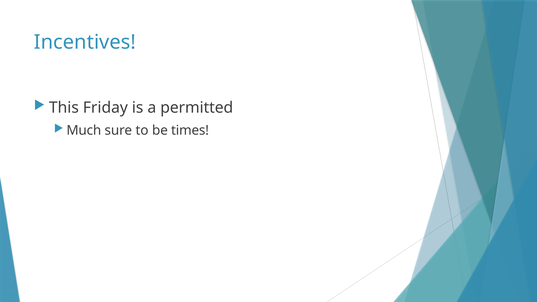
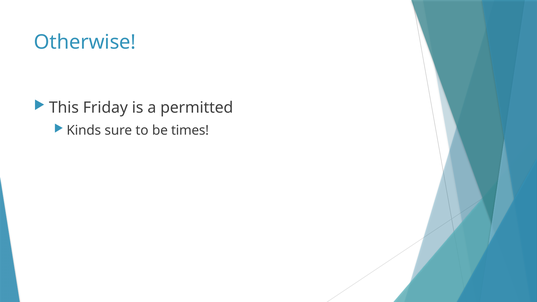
Incentives: Incentives -> Otherwise
Much: Much -> Kinds
